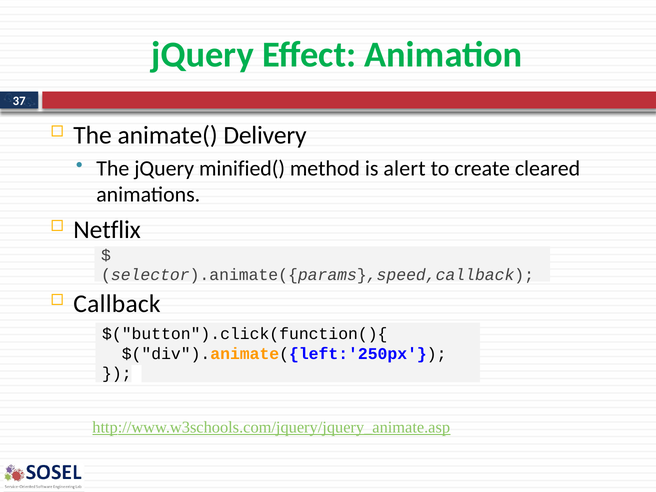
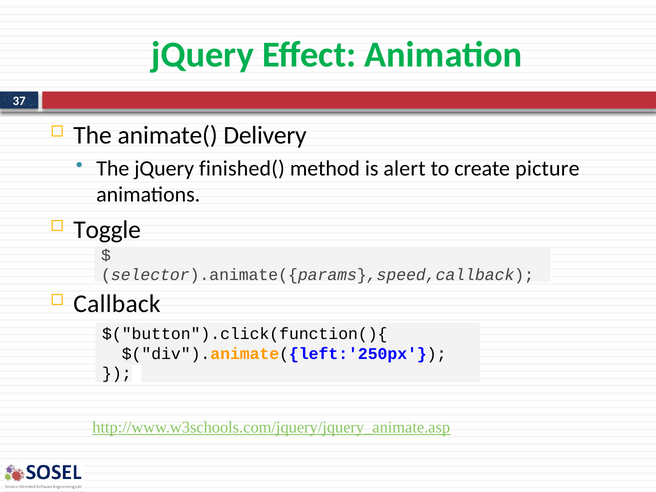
minified(: minified( -> finished(
cleared: cleared -> picture
Netflix: Netflix -> Toggle
